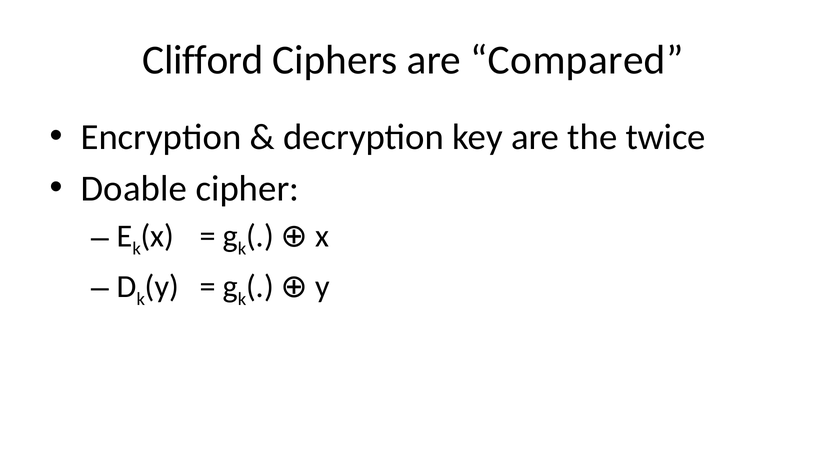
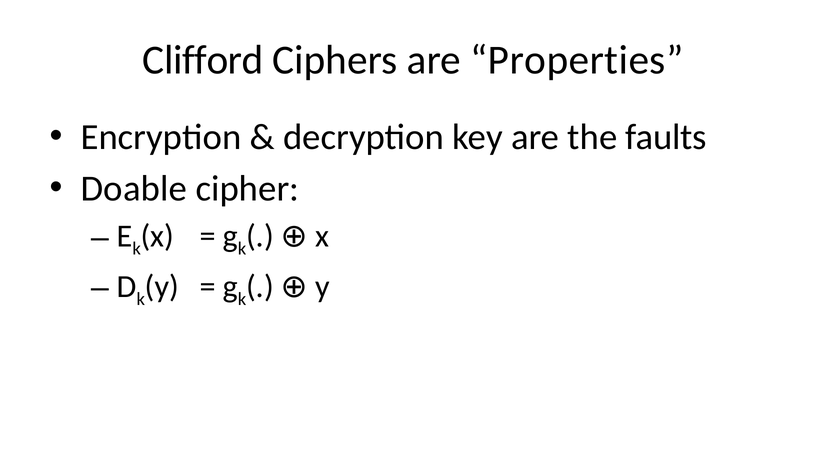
Compared: Compared -> Properties
twice: twice -> faults
